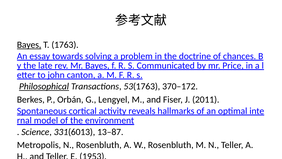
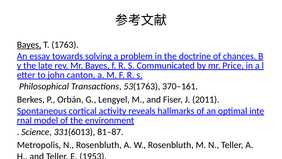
Philosophical underline: present -> none
370–172: 370–172 -> 370–161
13–87: 13–87 -> 81–87
